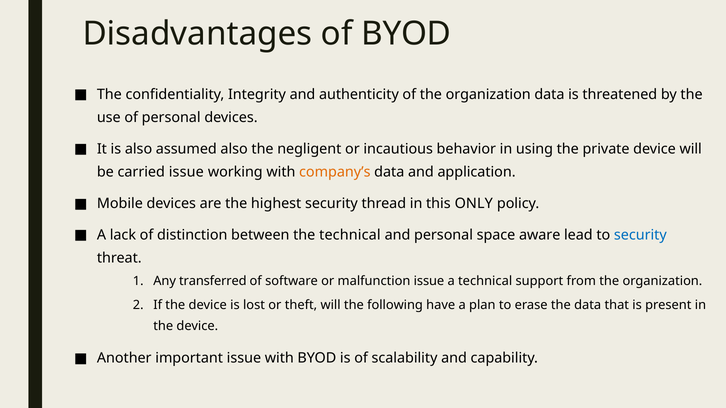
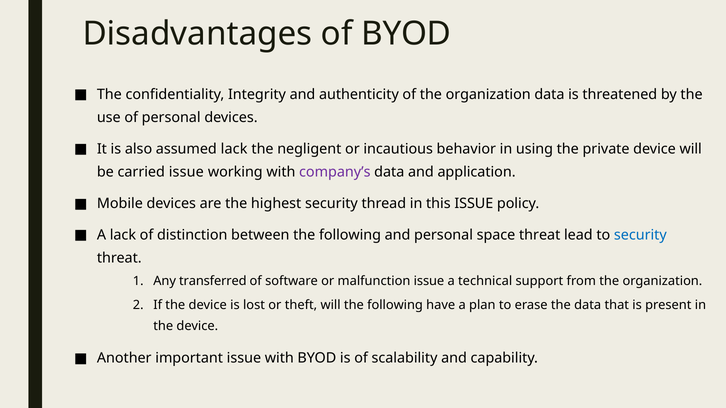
assumed also: also -> lack
company’s colour: orange -> purple
this ONLY: ONLY -> ISSUE
between the technical: technical -> following
space aware: aware -> threat
